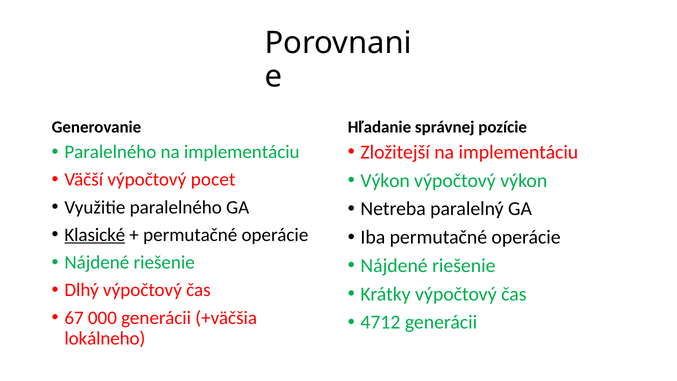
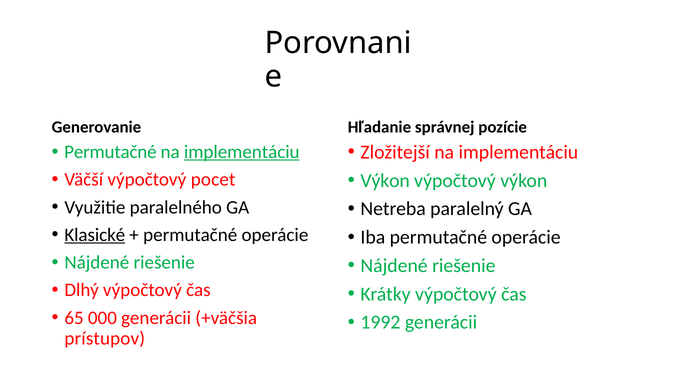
Paralelného at (110, 152): Paralelného -> Permutačné
implementáciu at (242, 152) underline: none -> present
67: 67 -> 65
4712: 4712 -> 1992
lokálneho: lokálneho -> prístupov
